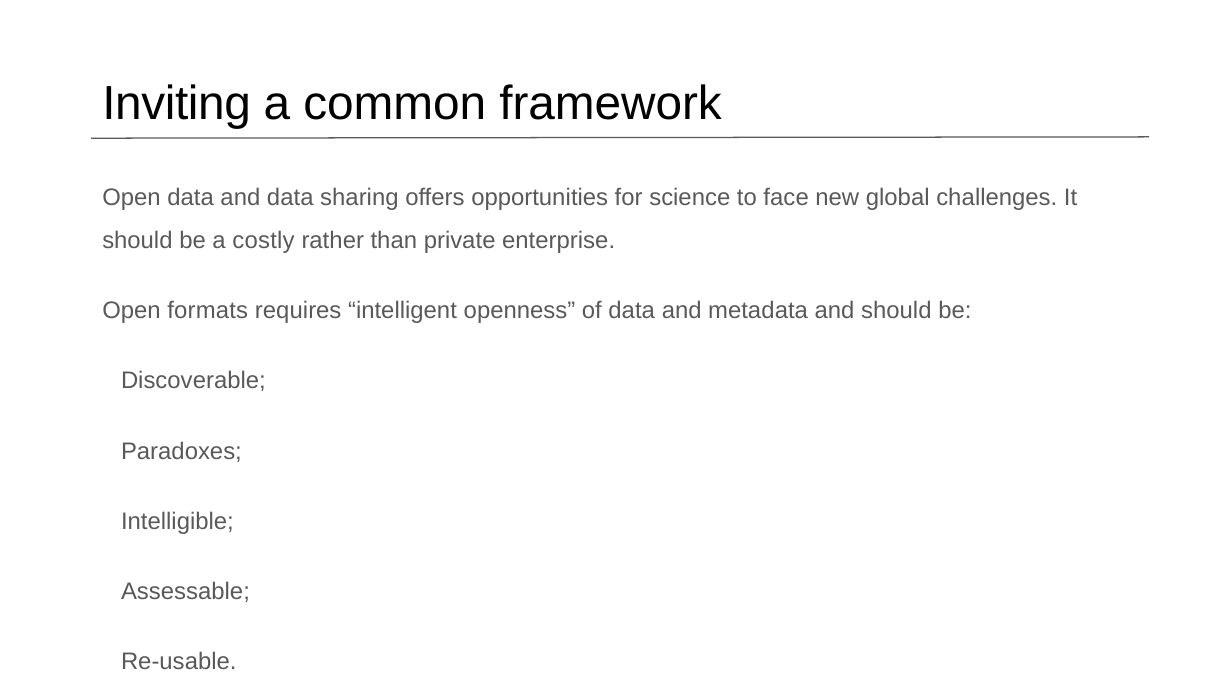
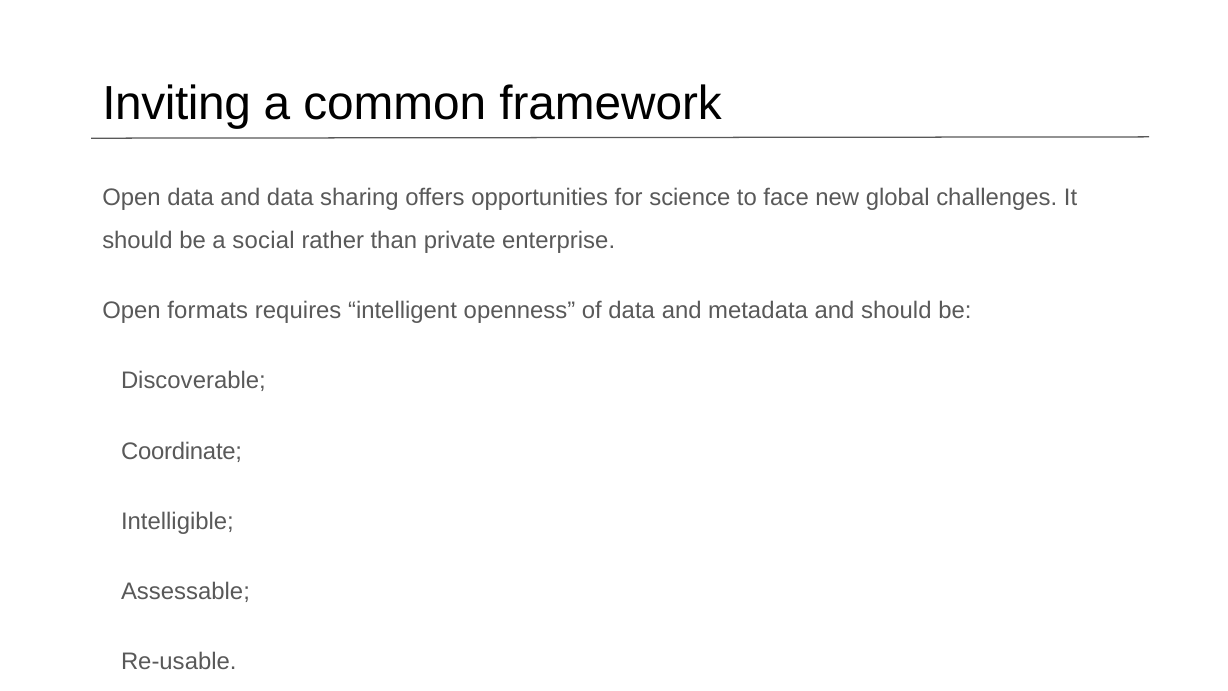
costly: costly -> social
Paradoxes: Paradoxes -> Coordinate
